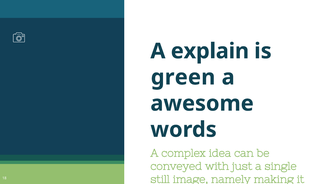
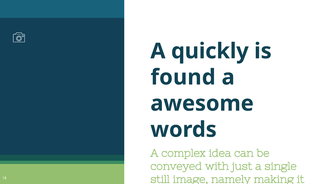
A explain: explain -> quickly
green: green -> found
